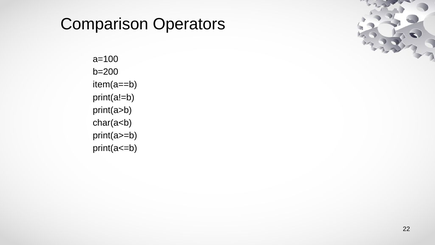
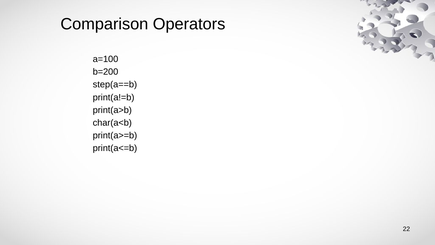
item(a==b: item(a==b -> step(a==b
